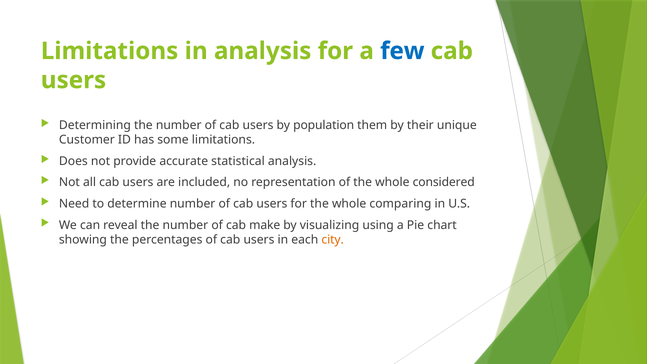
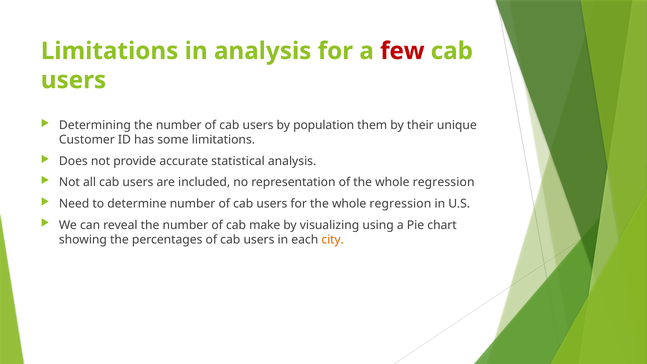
few colour: blue -> red
of the whole considered: considered -> regression
for the whole comparing: comparing -> regression
